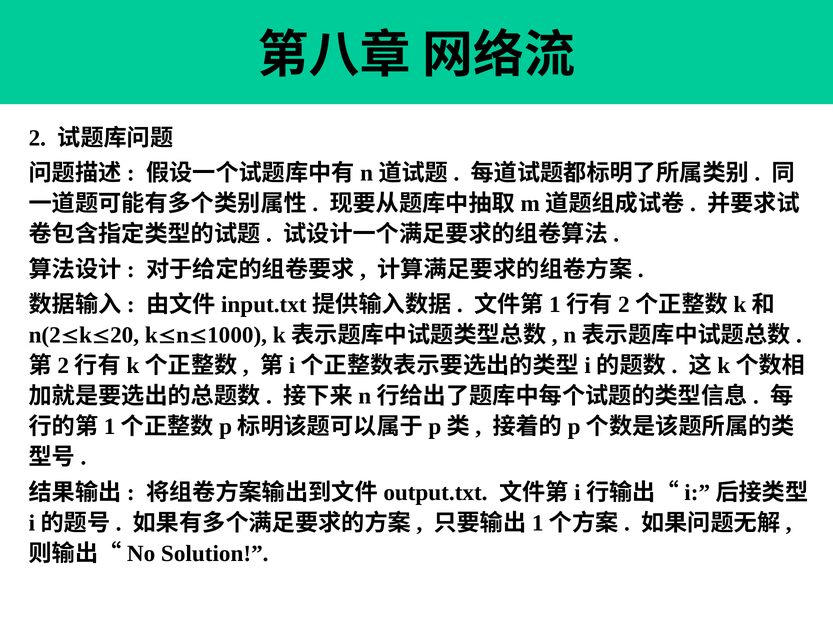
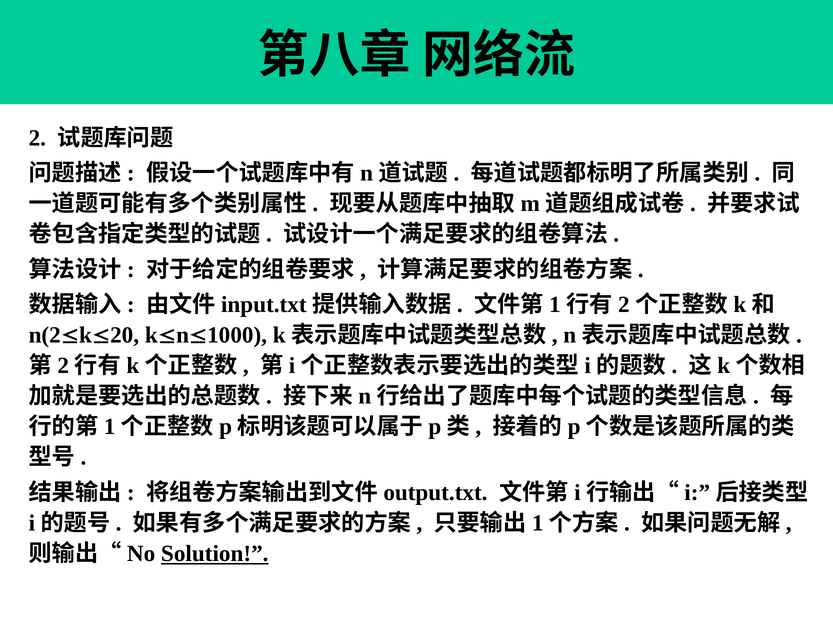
Solution underline: none -> present
